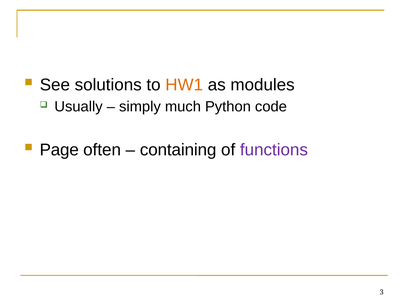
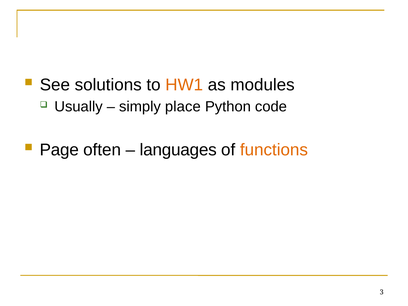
much: much -> place
containing: containing -> languages
functions colour: purple -> orange
